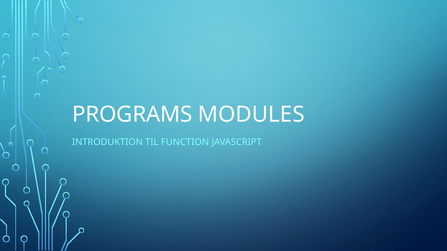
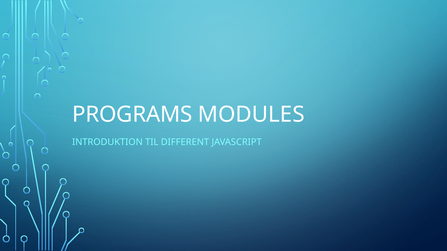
FUNCTION: FUNCTION -> DIFFERENT
